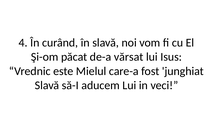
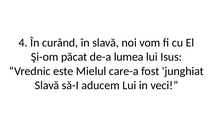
vărsat: vărsat -> lumea
